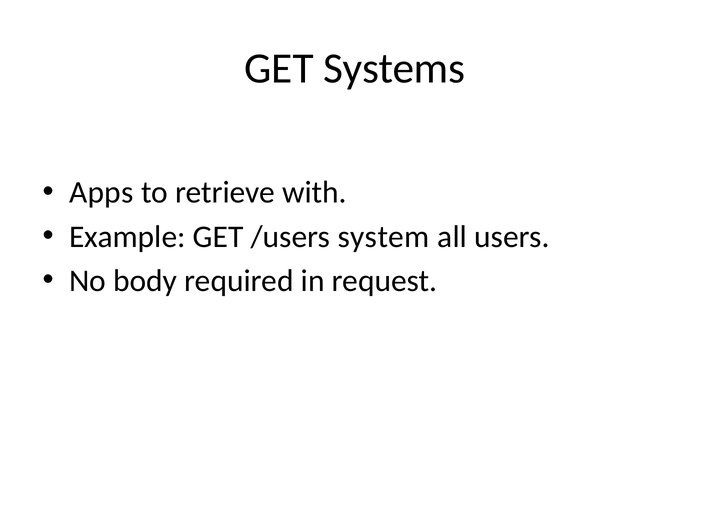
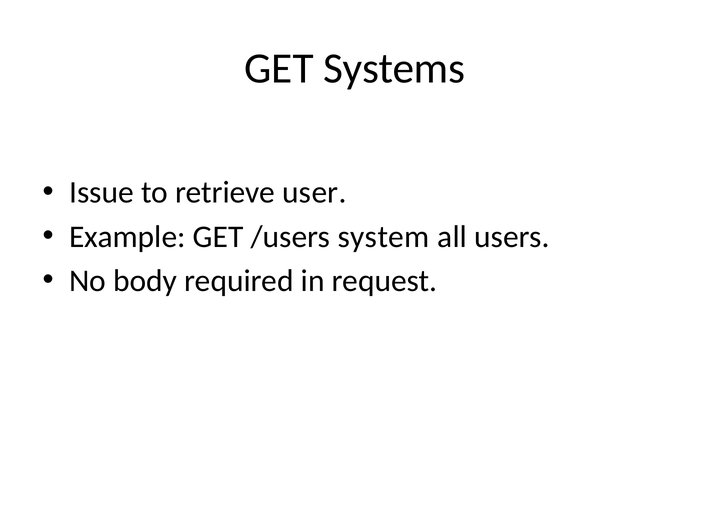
Apps: Apps -> Issue
with: with -> user
